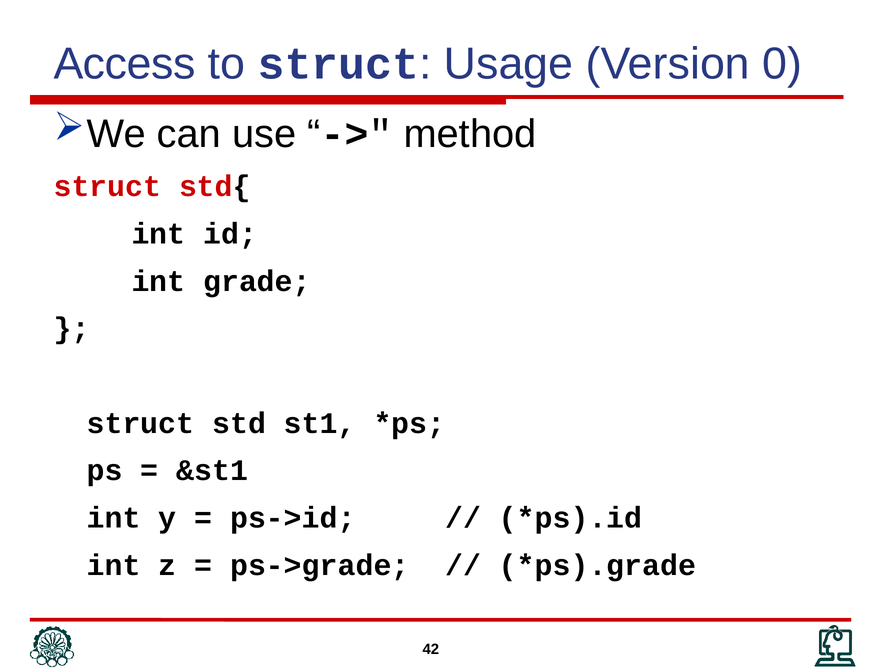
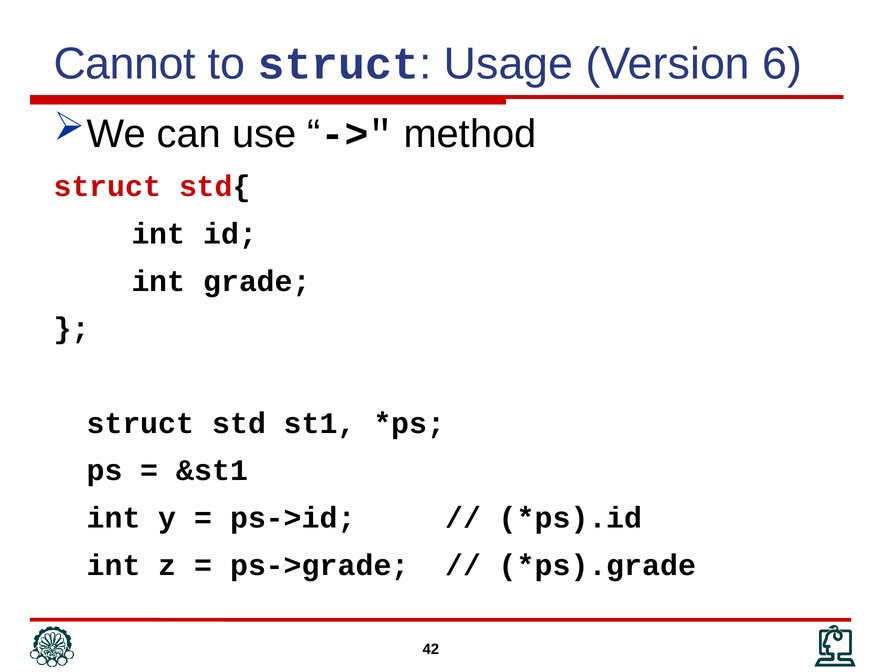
Access: Access -> Cannot
0: 0 -> 6
